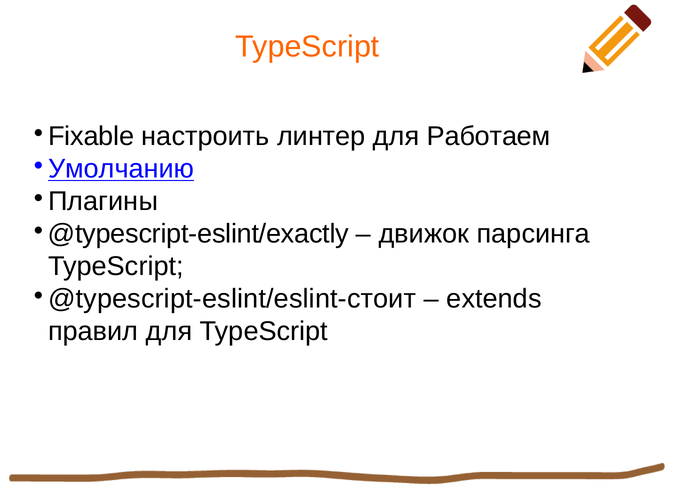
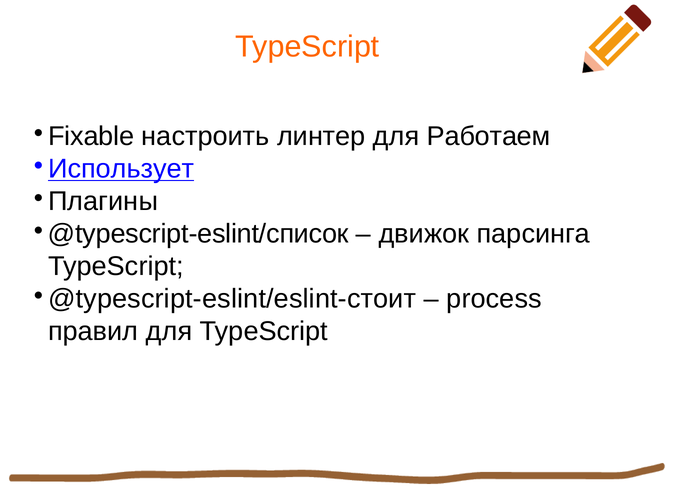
Умолчанию: Умолчанию -> Использует
@typescript-eslint/exactly: @typescript-eslint/exactly -> @typescript-eslint/список
extends: extends -> process
